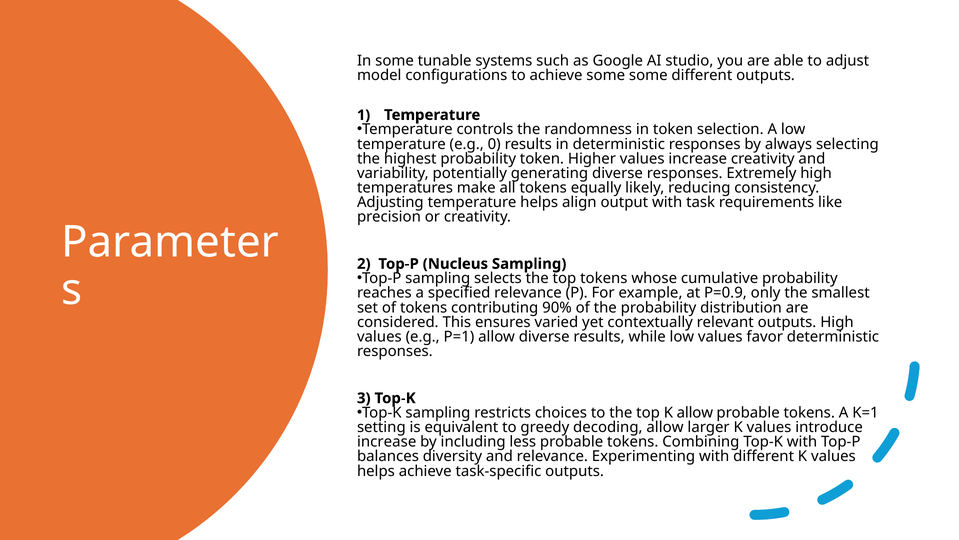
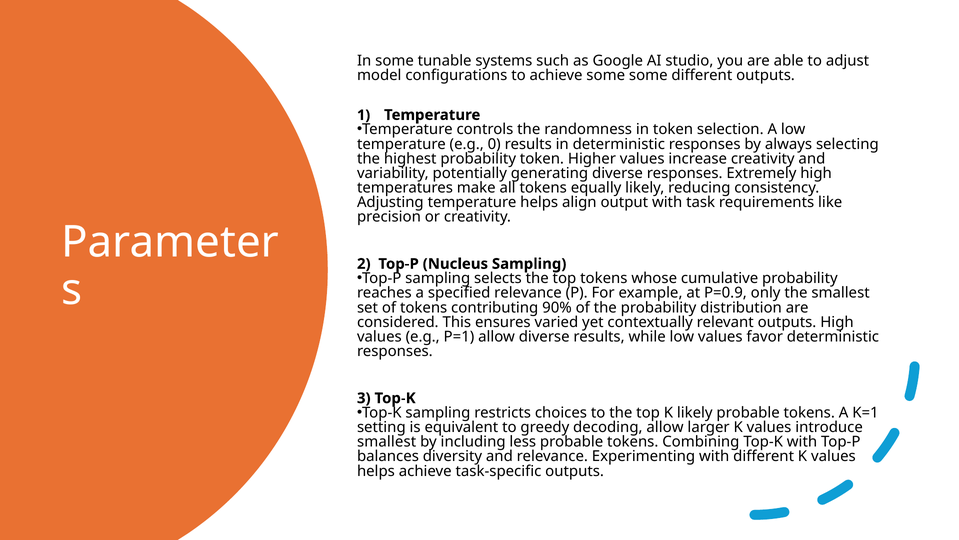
K allow: allow -> likely
increase at (387, 441): increase -> smallest
